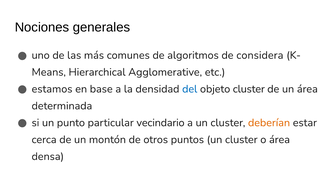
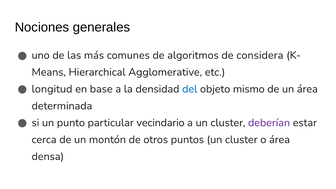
estamos: estamos -> longitud
objeto cluster: cluster -> mismo
deberían colour: orange -> purple
